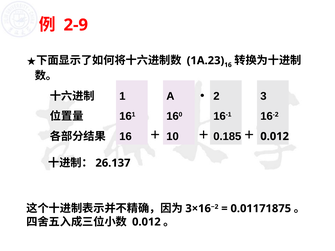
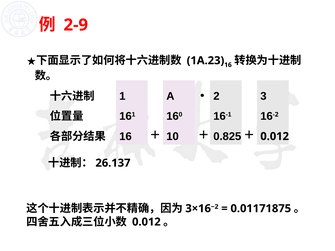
0.185: 0.185 -> 0.825
